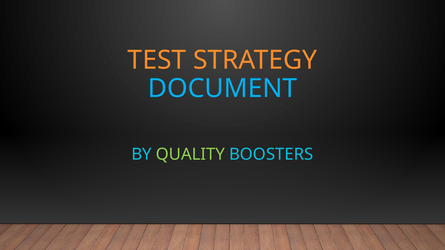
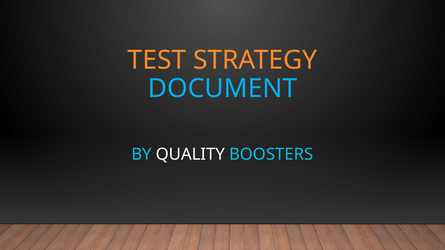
QUALITY colour: light green -> white
